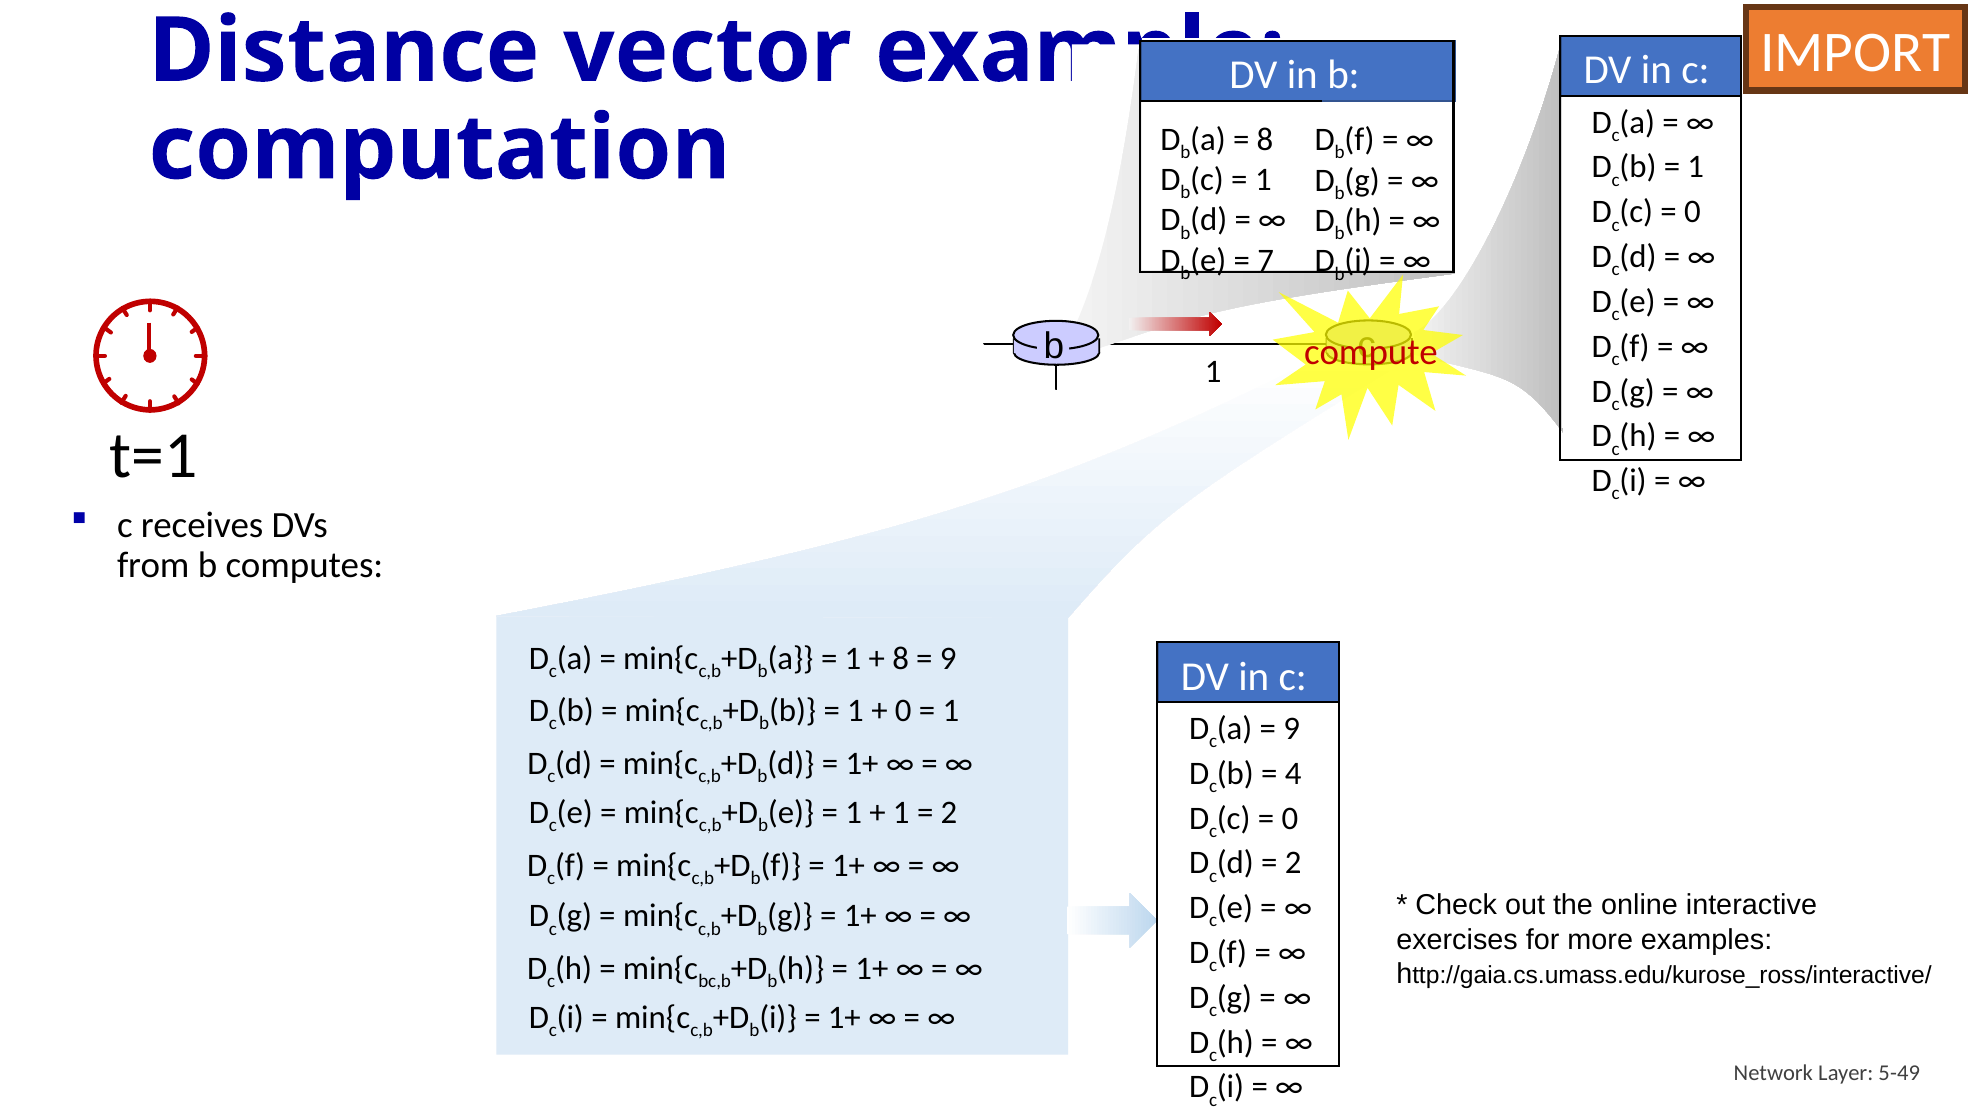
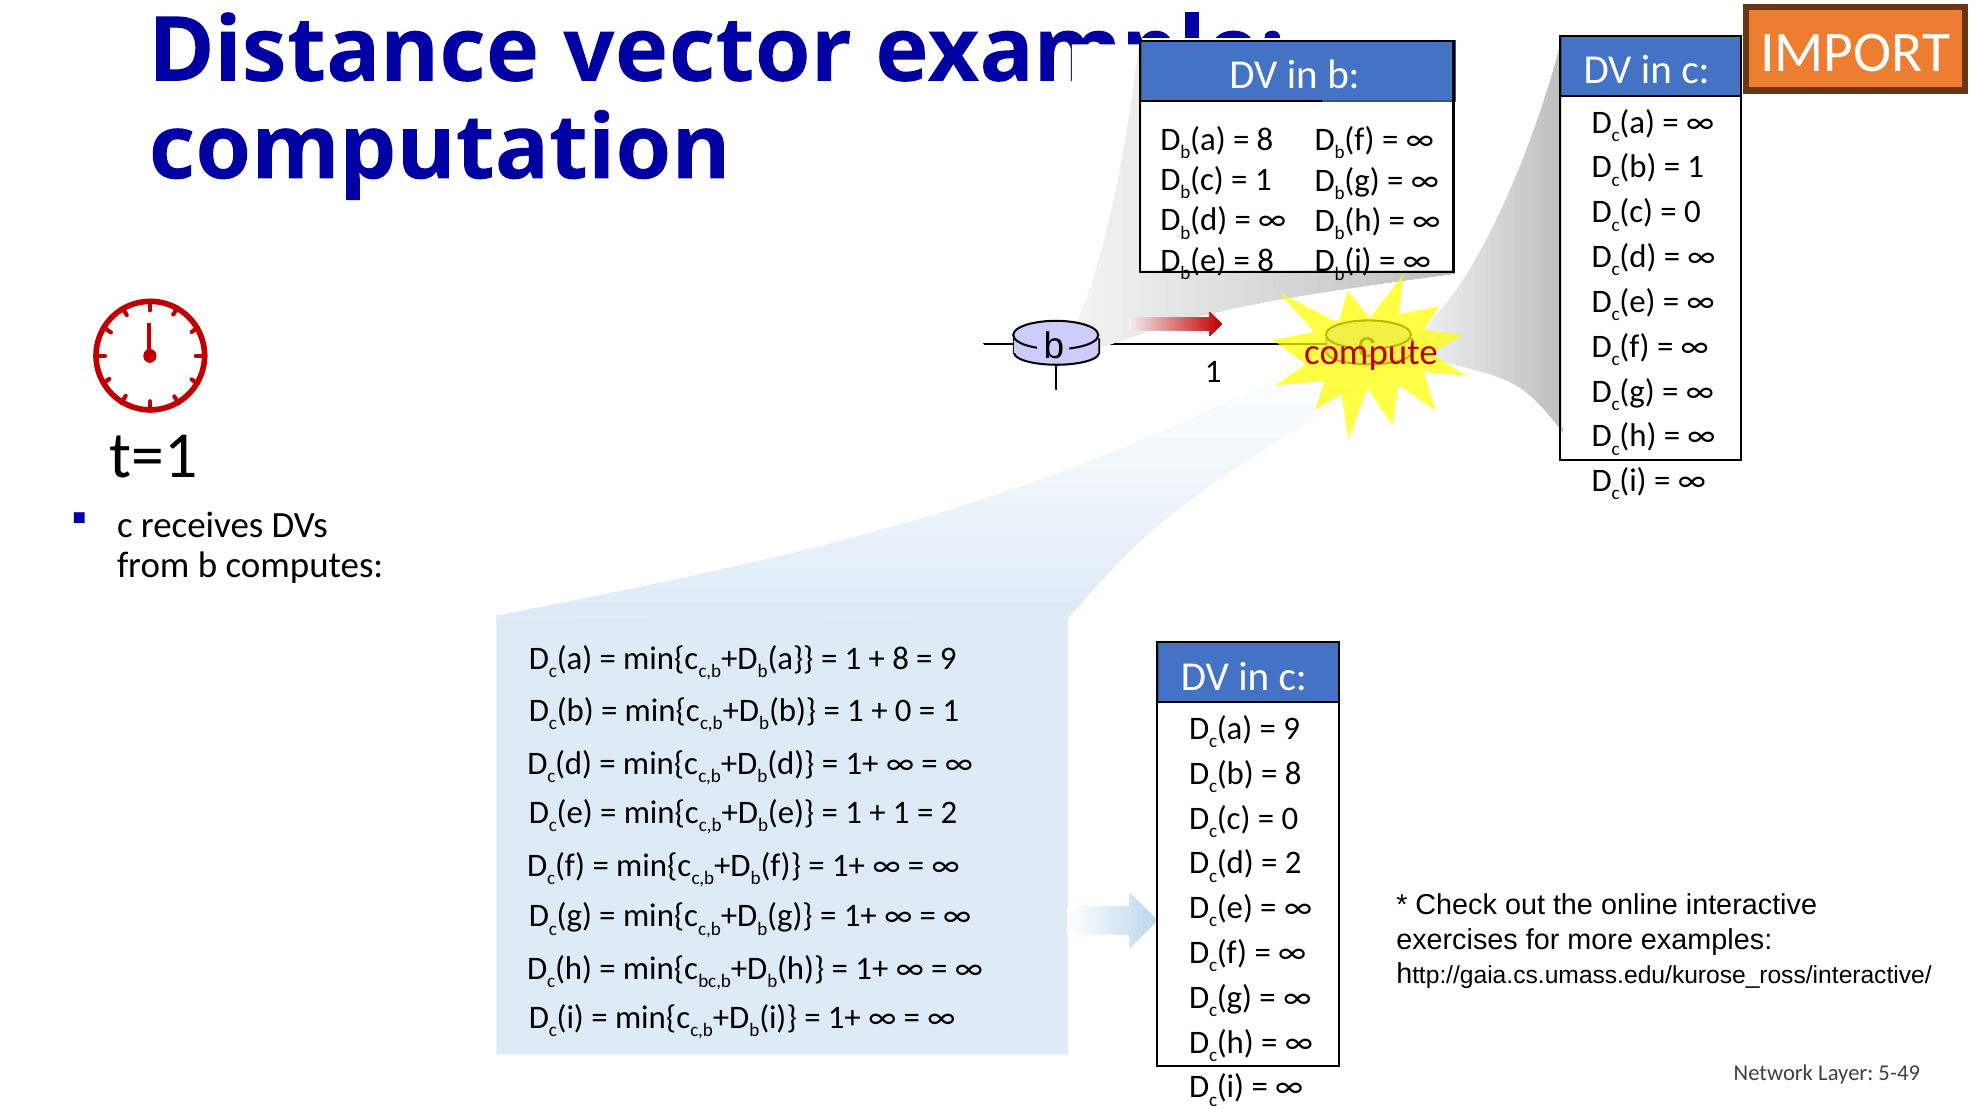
7 at (1266, 261): 7 -> 8
4 at (1293, 774): 4 -> 8
